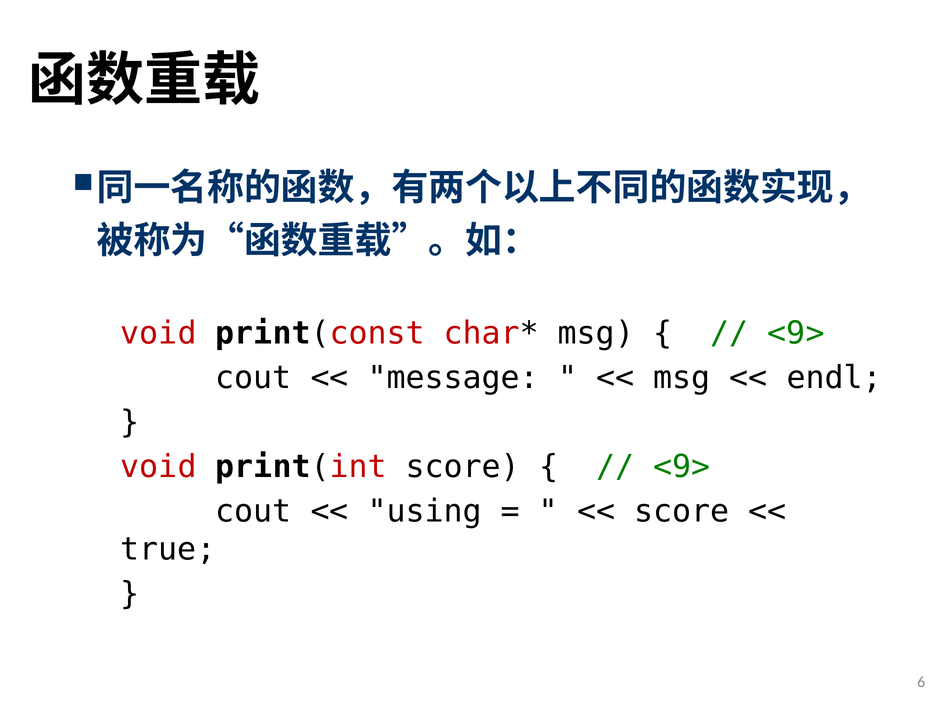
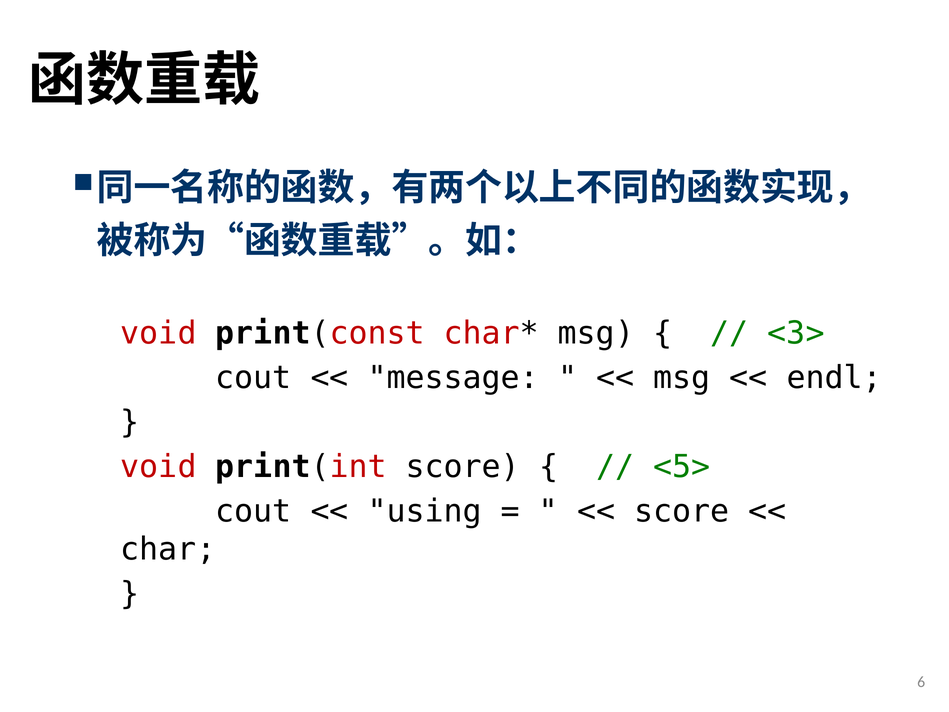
<9> at (796, 333): <9> -> <3>
<9> at (682, 467): <9> -> <5>
true: true -> char
